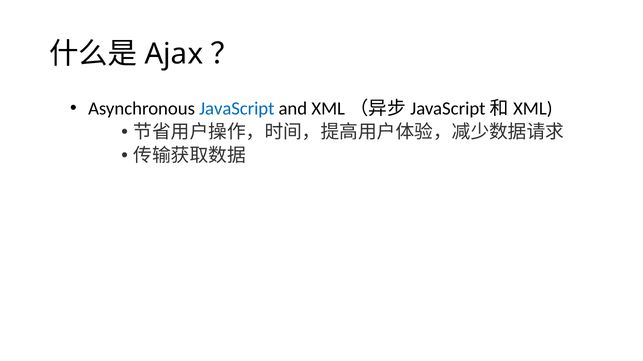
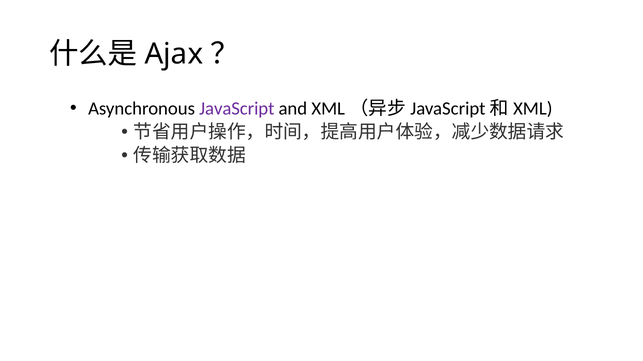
JavaScript colour: blue -> purple
